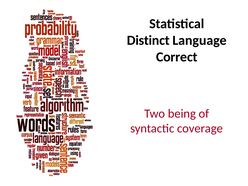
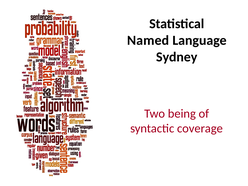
Distinct: Distinct -> Named
Correct: Correct -> Sydney
